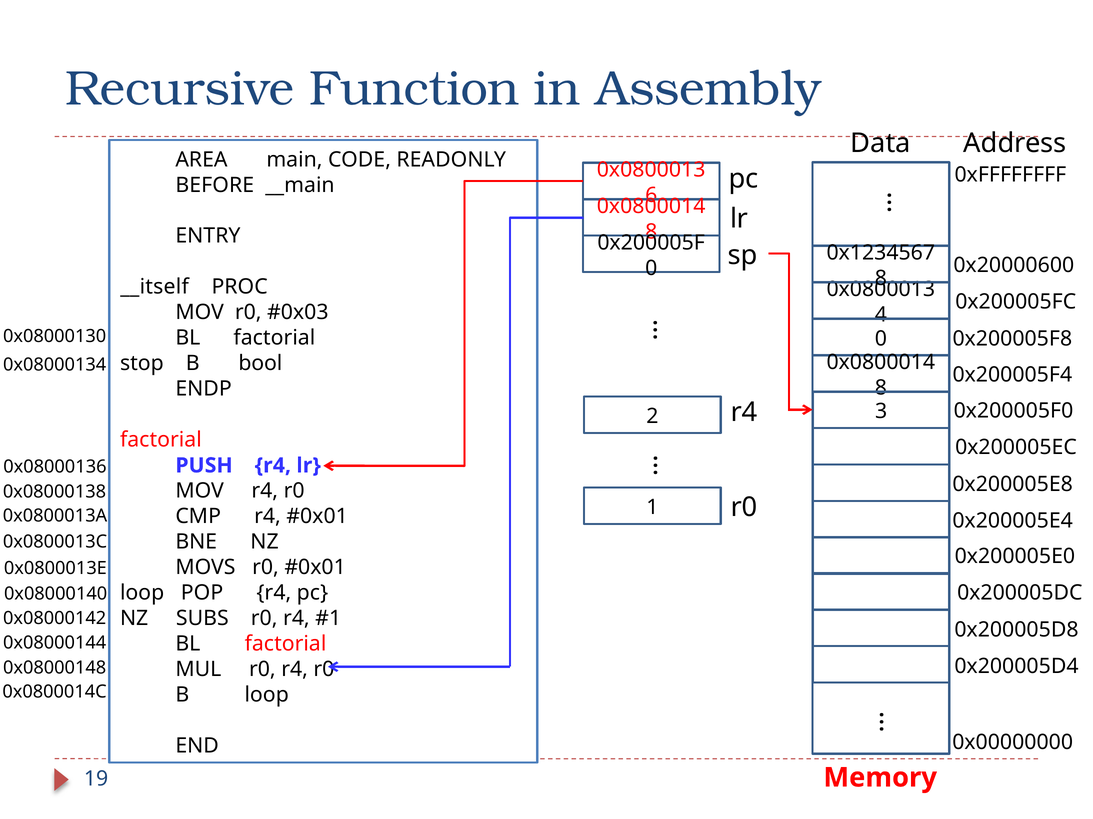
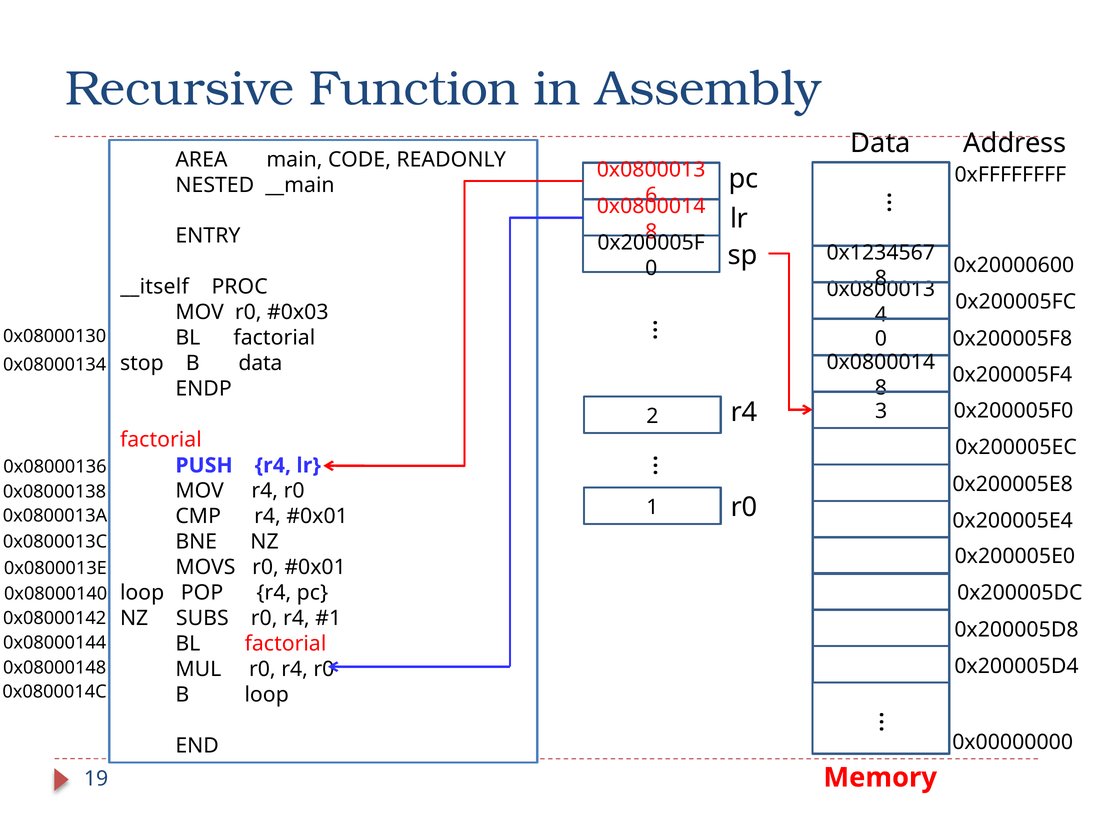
BEFORE: BEFORE -> NESTED
B bool: bool -> data
